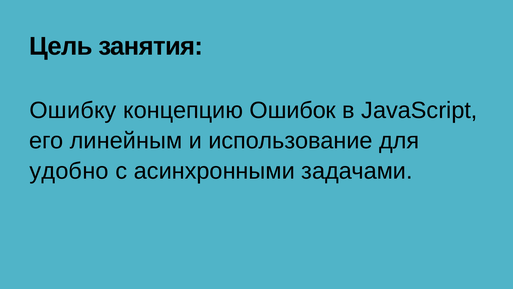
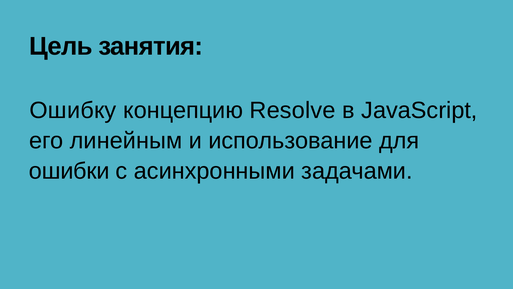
Ошибок: Ошибок -> Resolve
удобно: удобно -> ошибки
